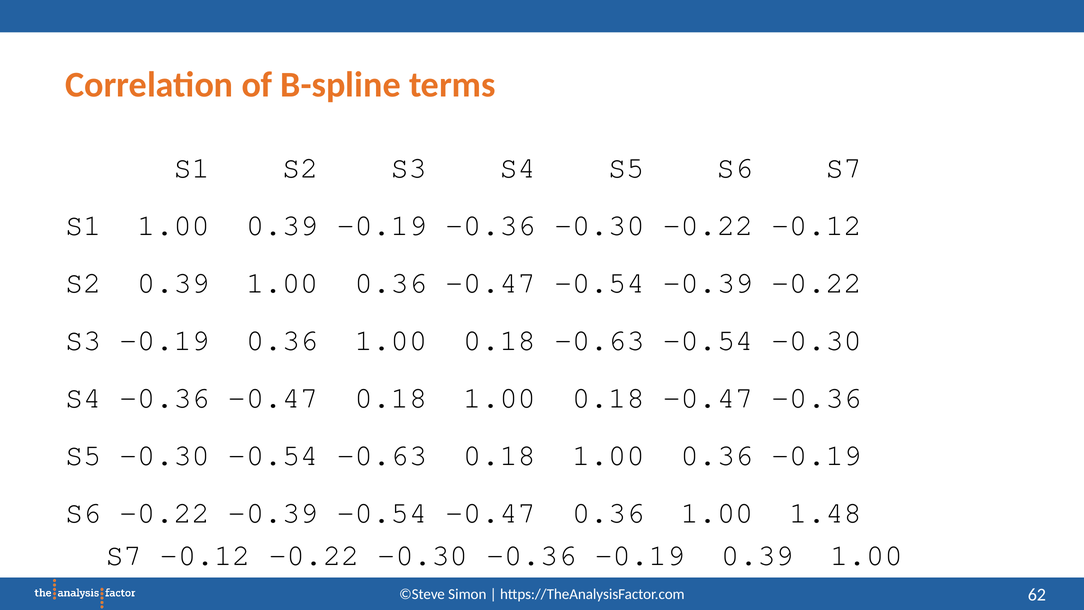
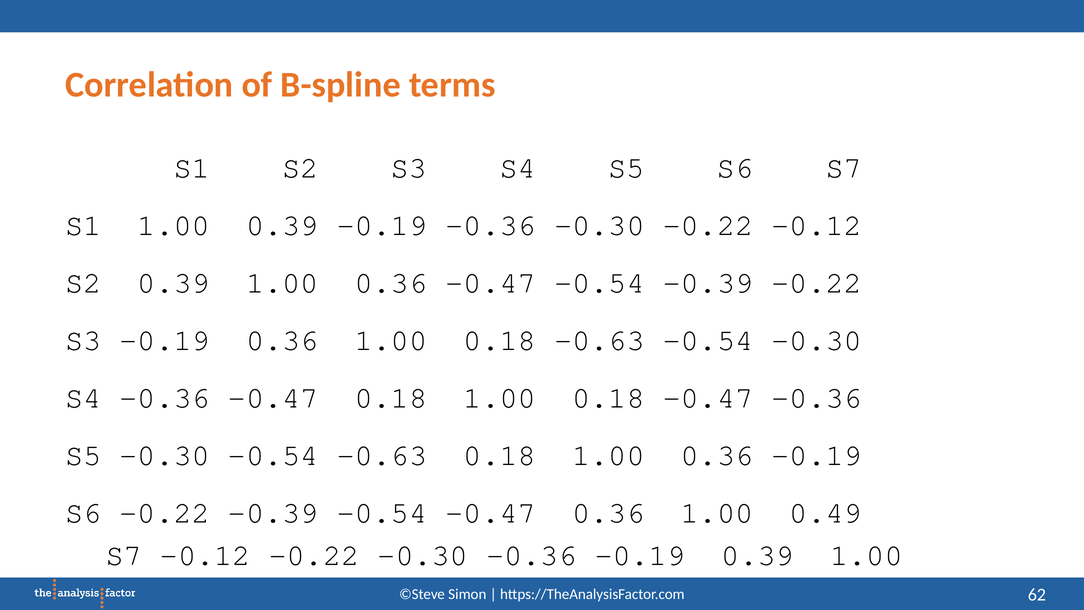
1.48: 1.48 -> 0.49
